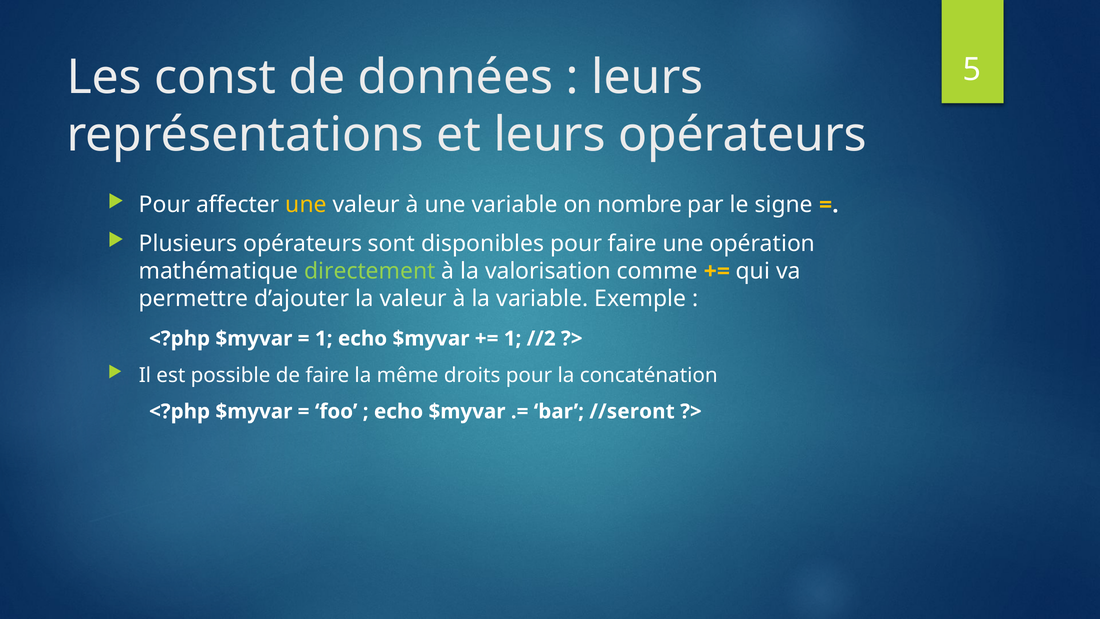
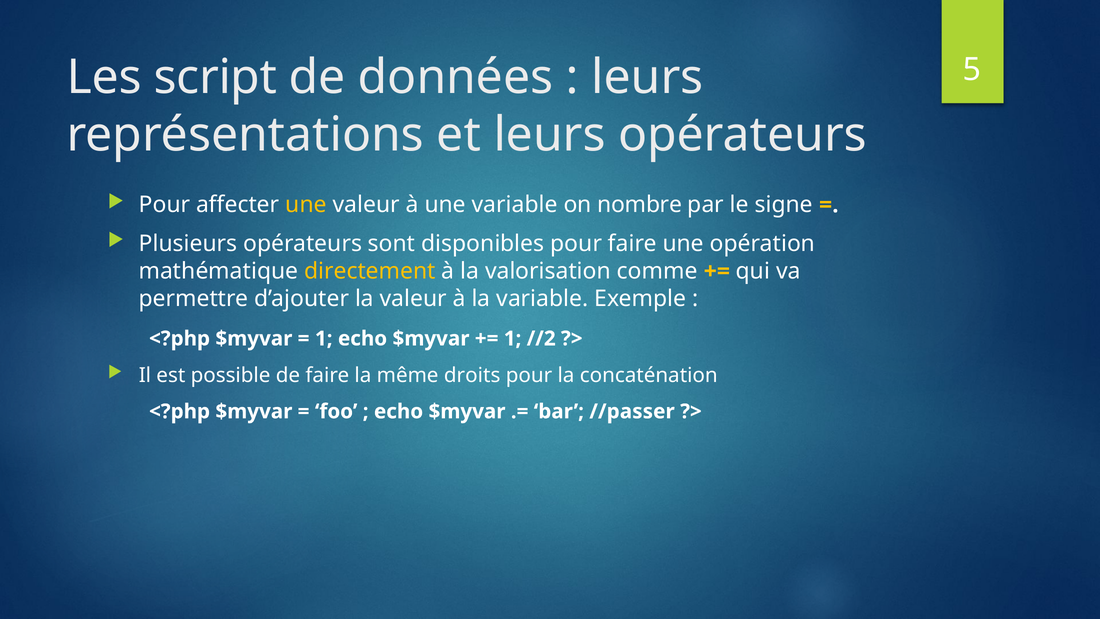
const: const -> script
directement colour: light green -> yellow
//seront: //seront -> //passer
